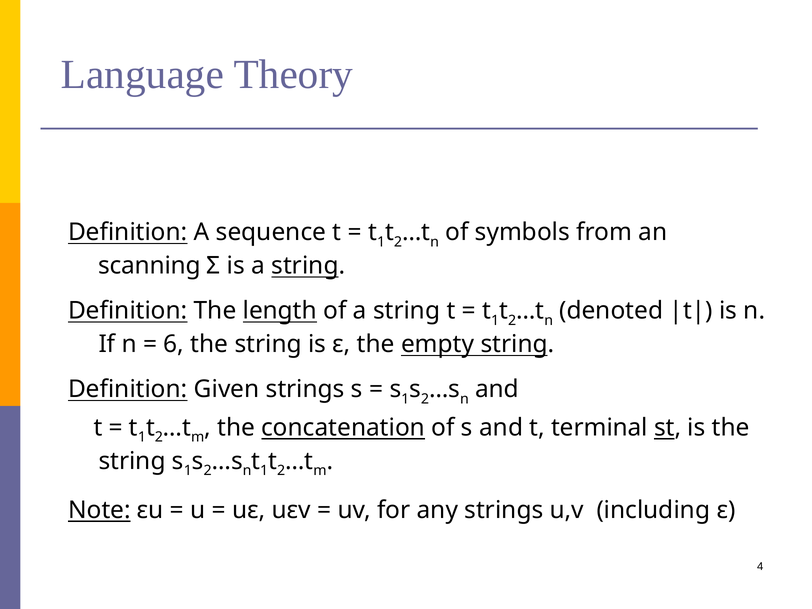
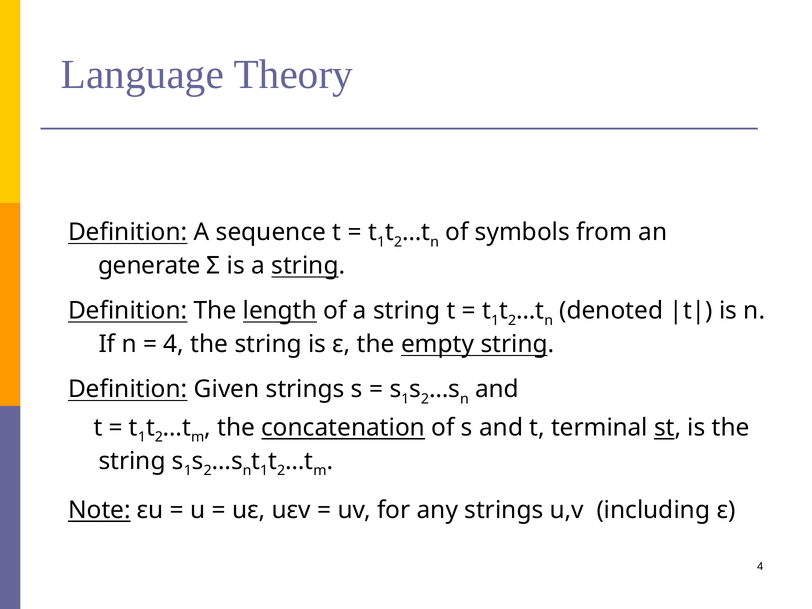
scanning: scanning -> generate
6 at (174, 344): 6 -> 4
